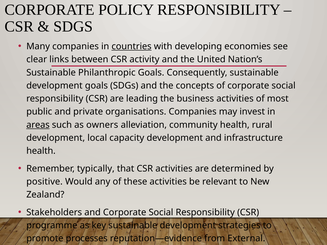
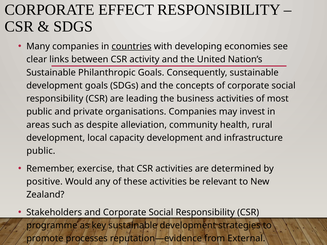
POLICY: POLICY -> EFFECT
areas underline: present -> none
owners: owners -> despite
health at (41, 151): health -> public
typically: typically -> exercise
